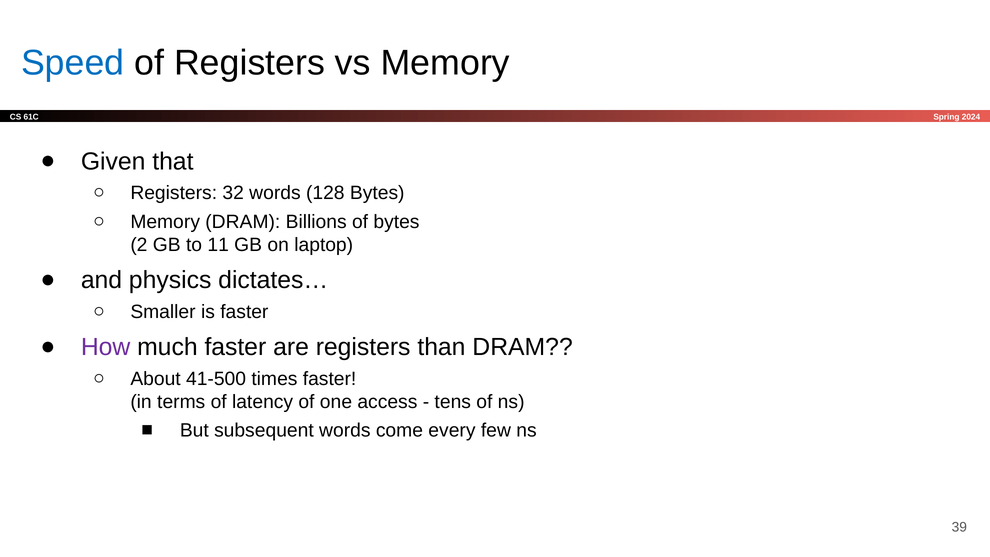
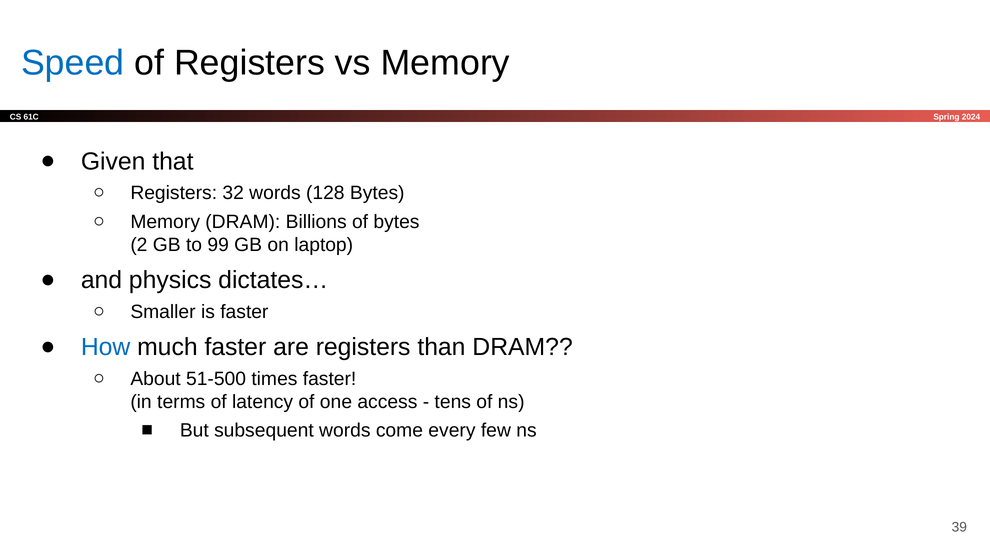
11: 11 -> 99
How colour: purple -> blue
41-500: 41-500 -> 51-500
